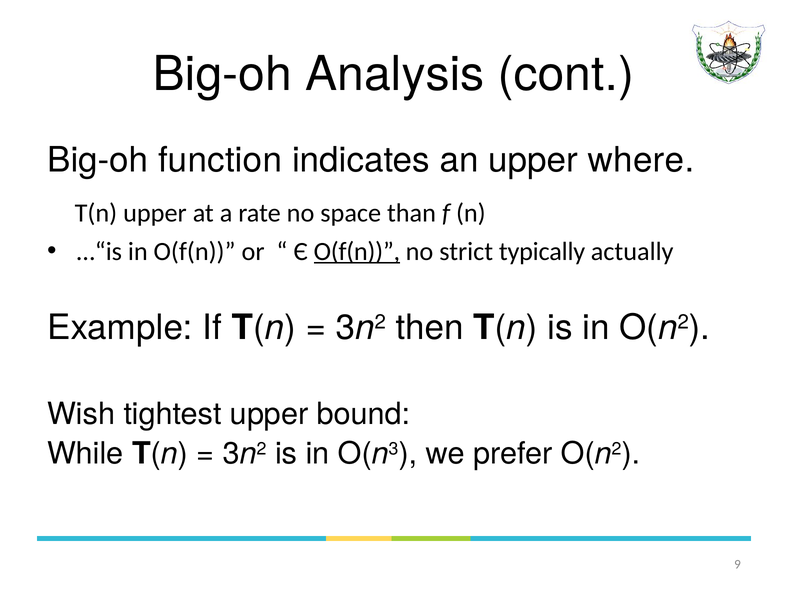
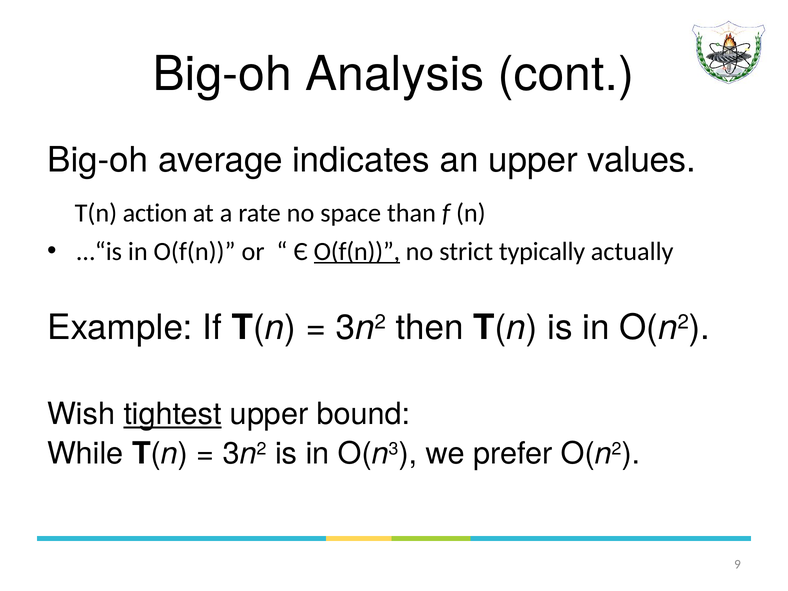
function: function -> average
where: where -> values
T(n upper: upper -> action
tightest underline: none -> present
